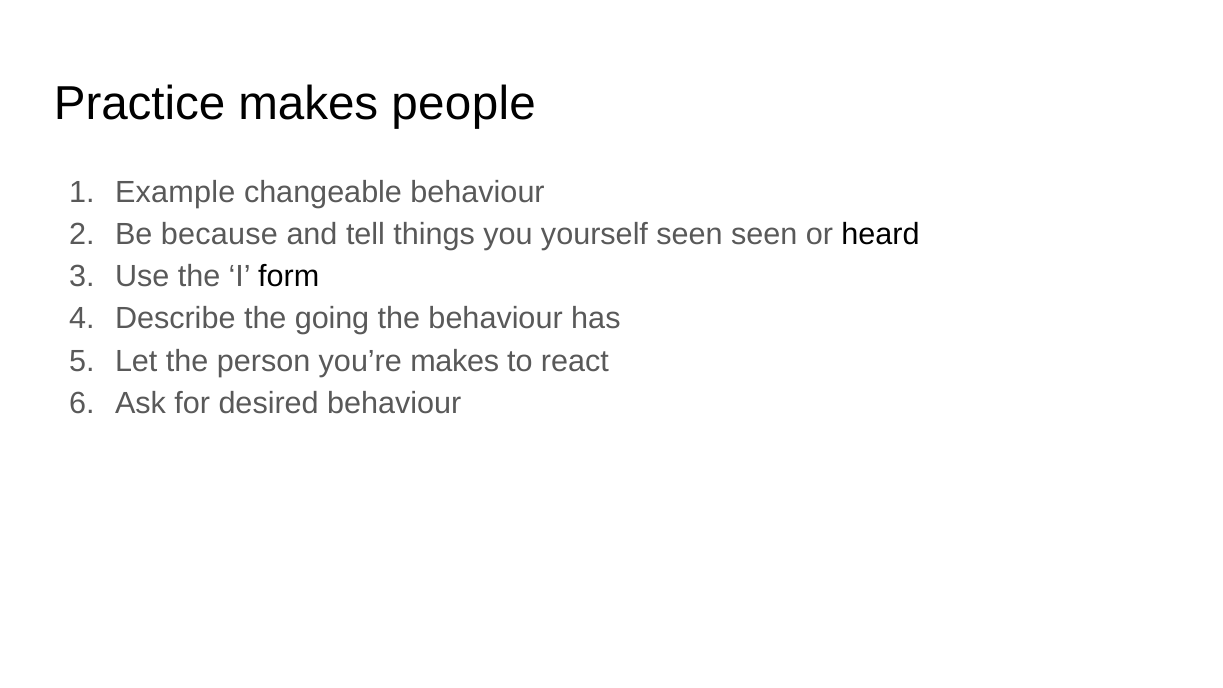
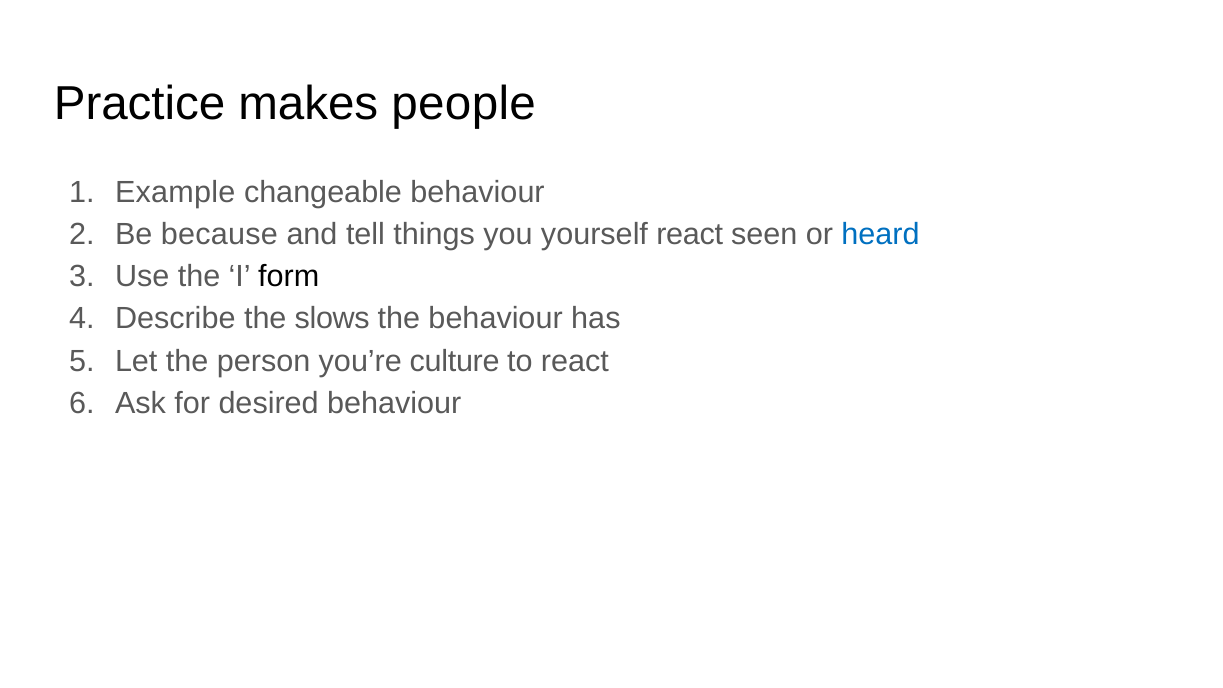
yourself seen: seen -> react
heard colour: black -> blue
going: going -> slows
you’re makes: makes -> culture
